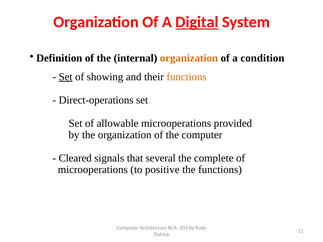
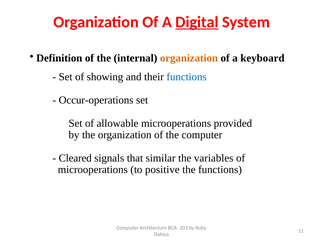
condition: condition -> keyboard
Set at (66, 77) underline: present -> none
functions at (187, 77) colour: orange -> blue
Direct-operations: Direct-operations -> Occur-operations
several: several -> similar
complete: complete -> variables
